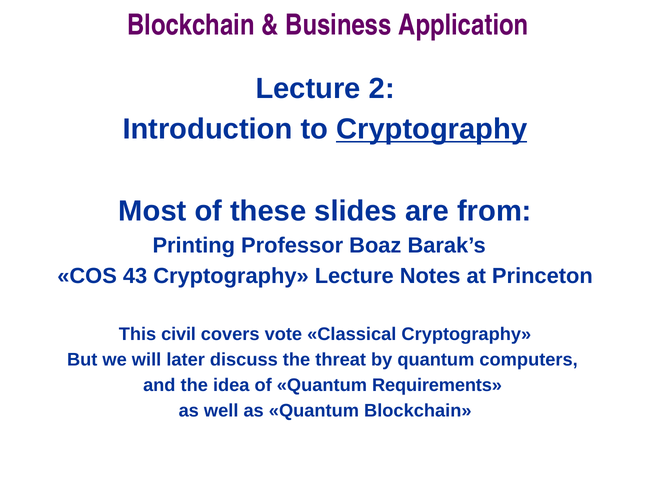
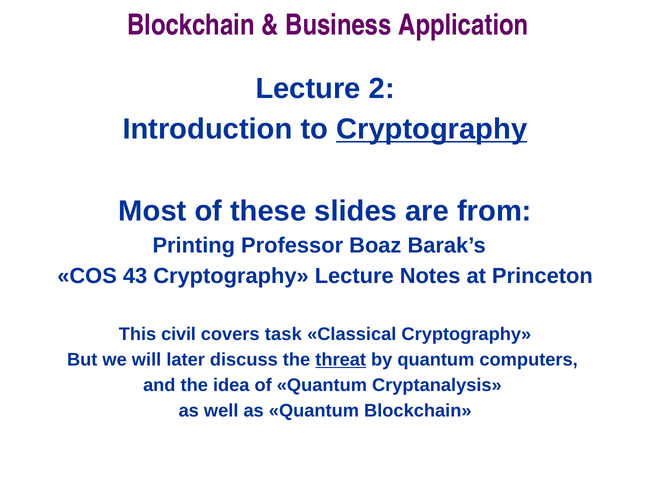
vote: vote -> task
threat underline: none -> present
Requirements: Requirements -> Cryptanalysis
